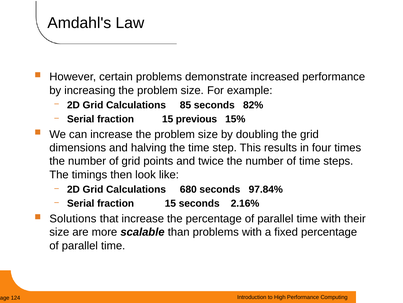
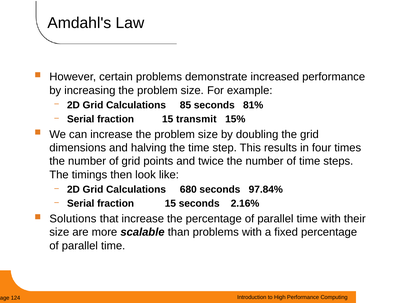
82%: 82% -> 81%
previous: previous -> transmit
